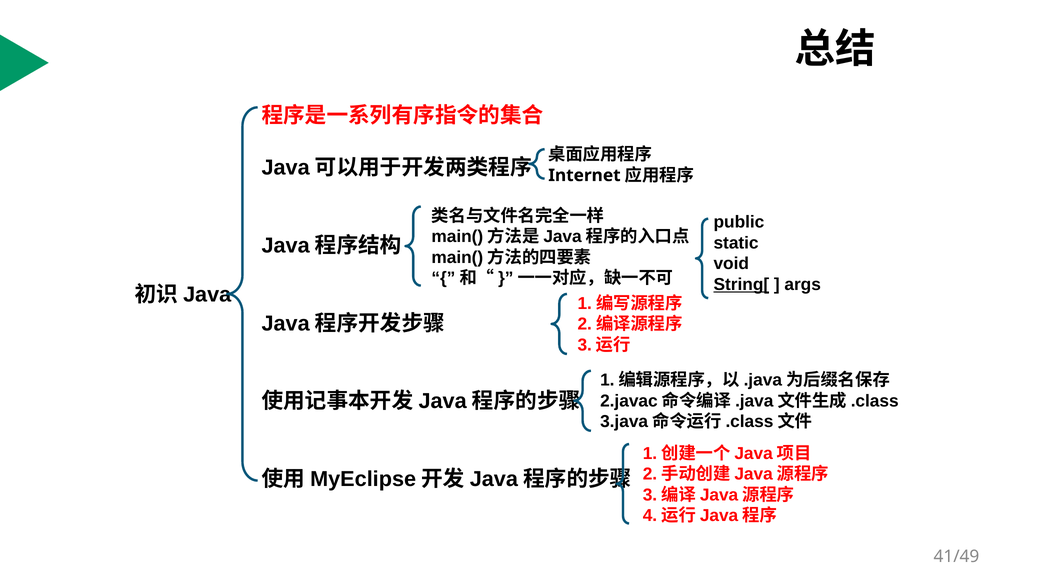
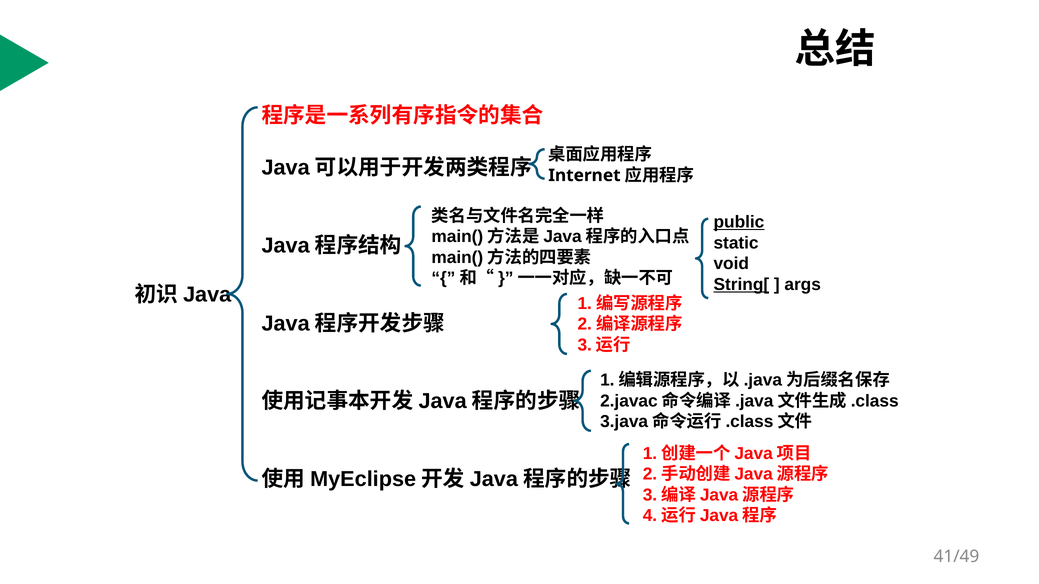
public underline: none -> present
